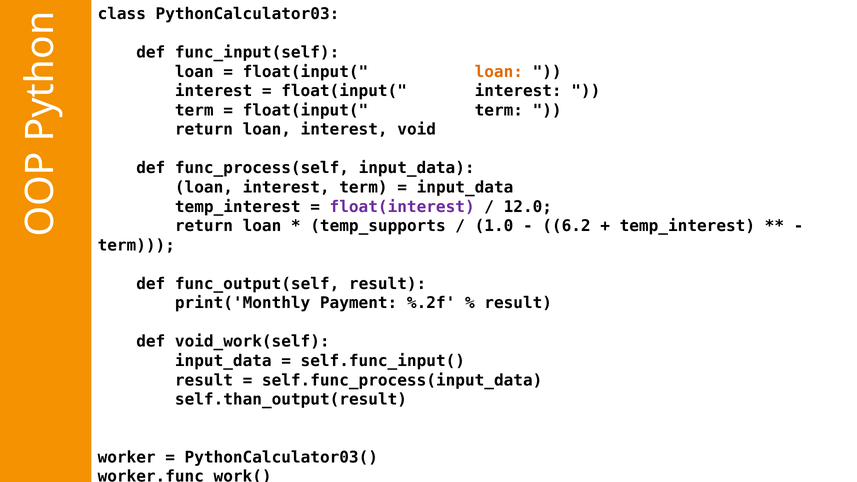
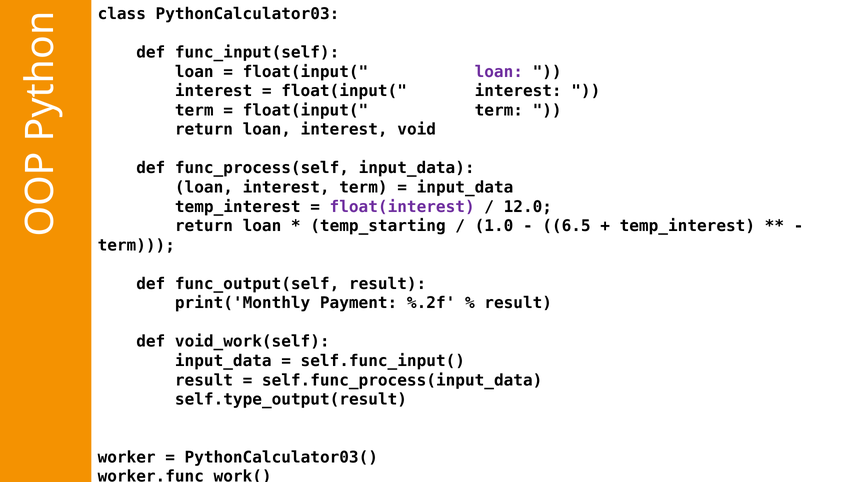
loan at (499, 72) colour: orange -> purple
temp_supports: temp_supports -> temp_starting
6.2: 6.2 -> 6.5
self.than_output(result: self.than_output(result -> self.type_output(result
